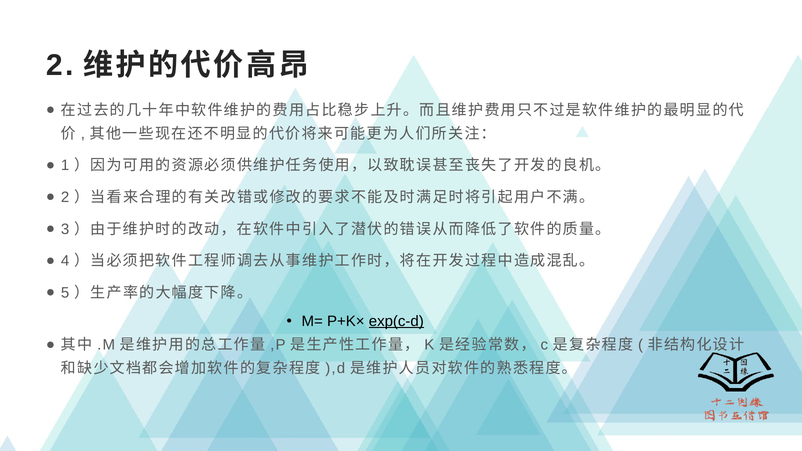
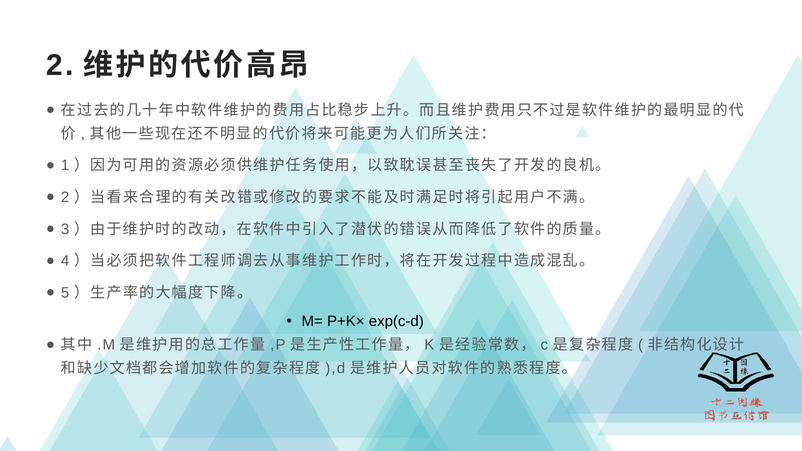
exp(c-d underline: present -> none
